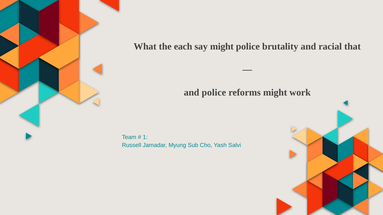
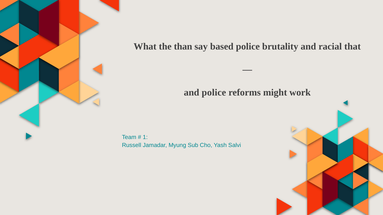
each: each -> than
say might: might -> based
